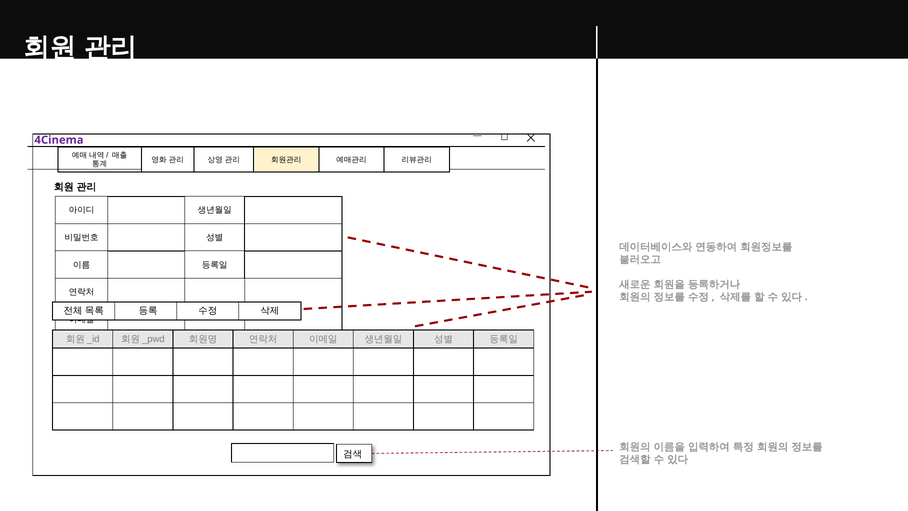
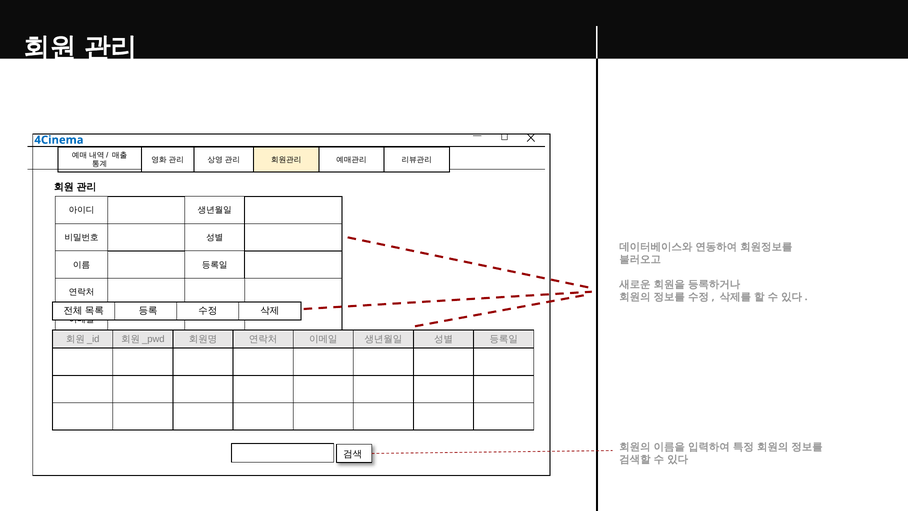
4Cinema colour: purple -> blue
